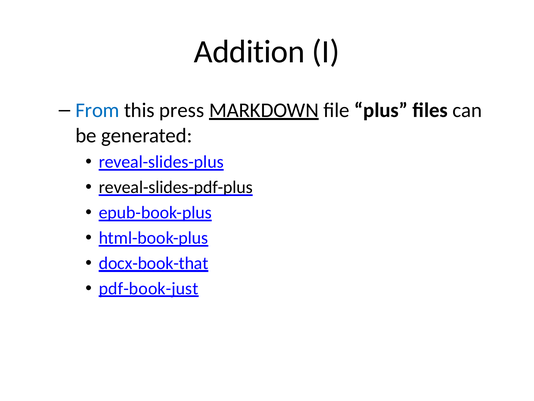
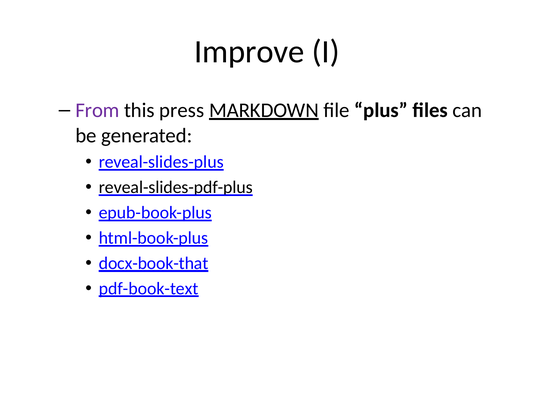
Addition: Addition -> Improve
From colour: blue -> purple
pdf-book-just: pdf-book-just -> pdf-book-text
